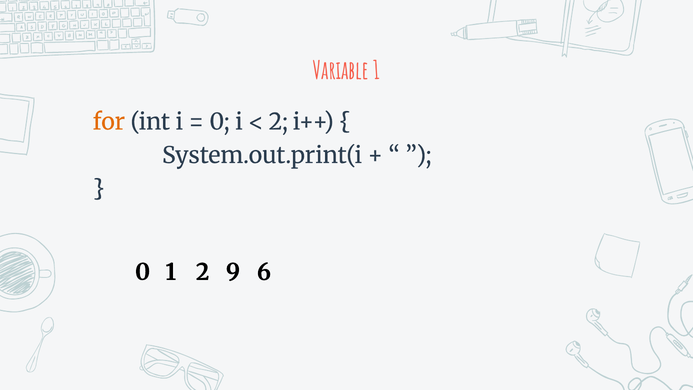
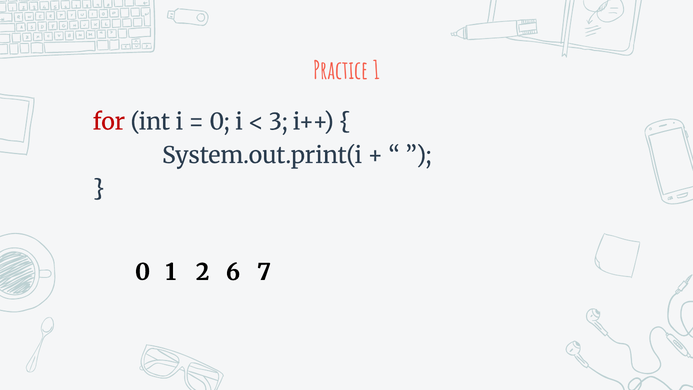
Variable: Variable -> Practice
for colour: orange -> red
2 at (278, 122): 2 -> 3
9: 9 -> 6
6: 6 -> 7
